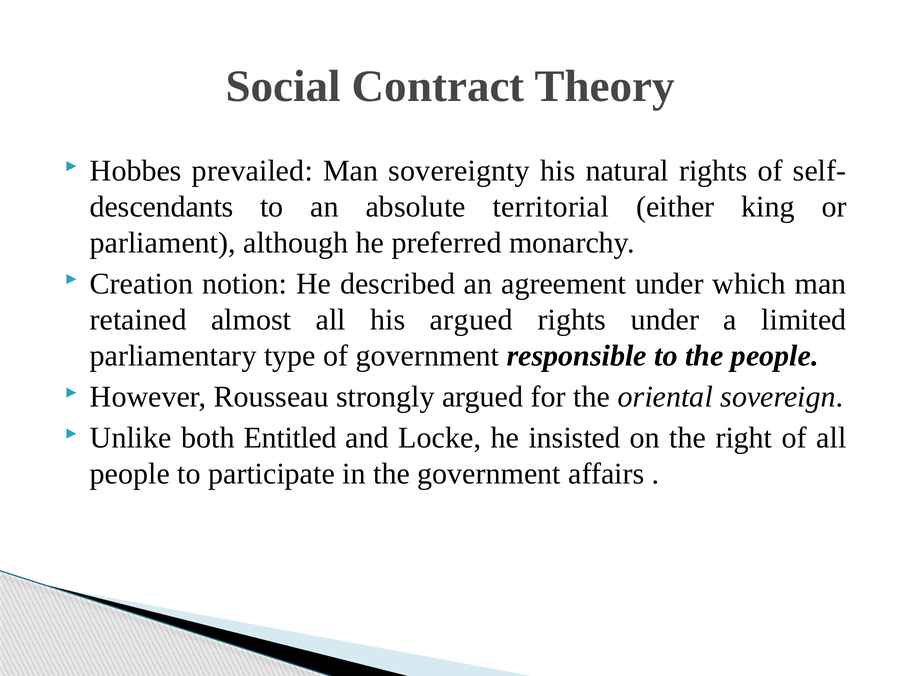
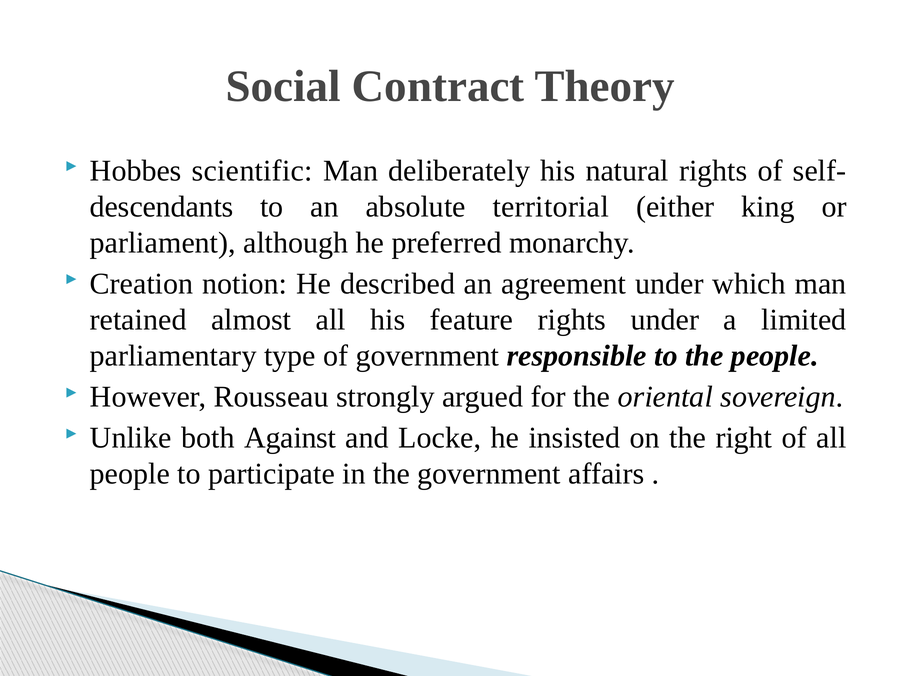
prevailed: prevailed -> scientific
sovereignty: sovereignty -> deliberately
his argued: argued -> feature
Entitled: Entitled -> Against
